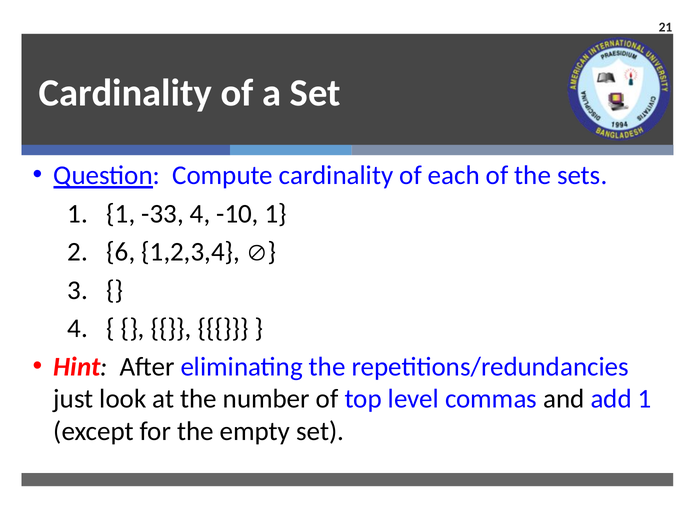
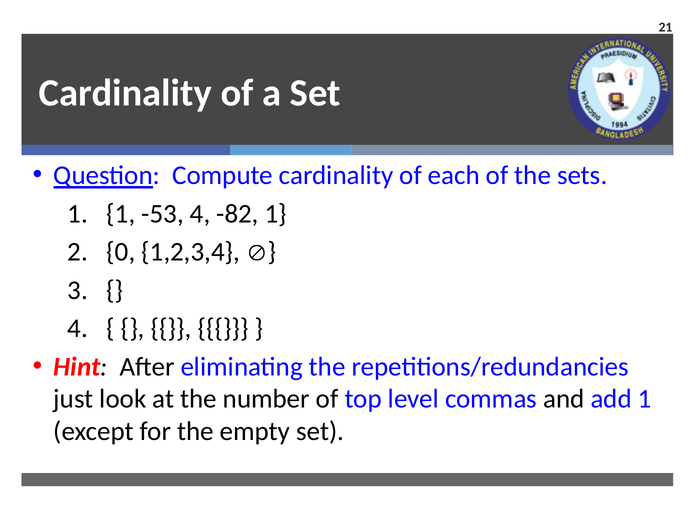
-33: -33 -> -53
-10: -10 -> -82
6: 6 -> 0
